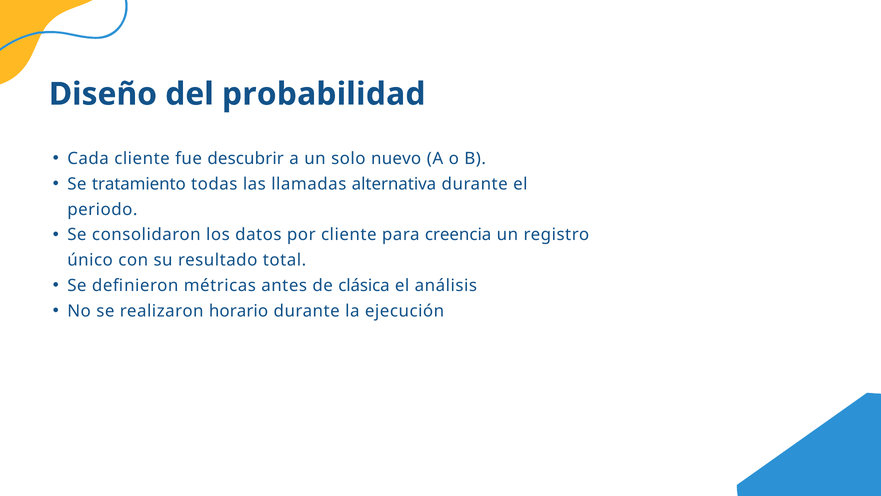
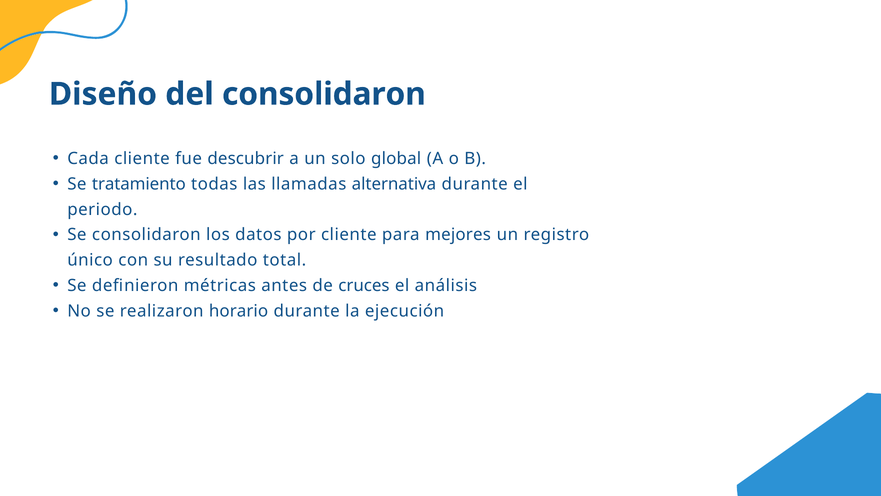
del probabilidad: probabilidad -> consolidaron
nuevo: nuevo -> global
creencia: creencia -> mejores
clásica: clásica -> cruces
